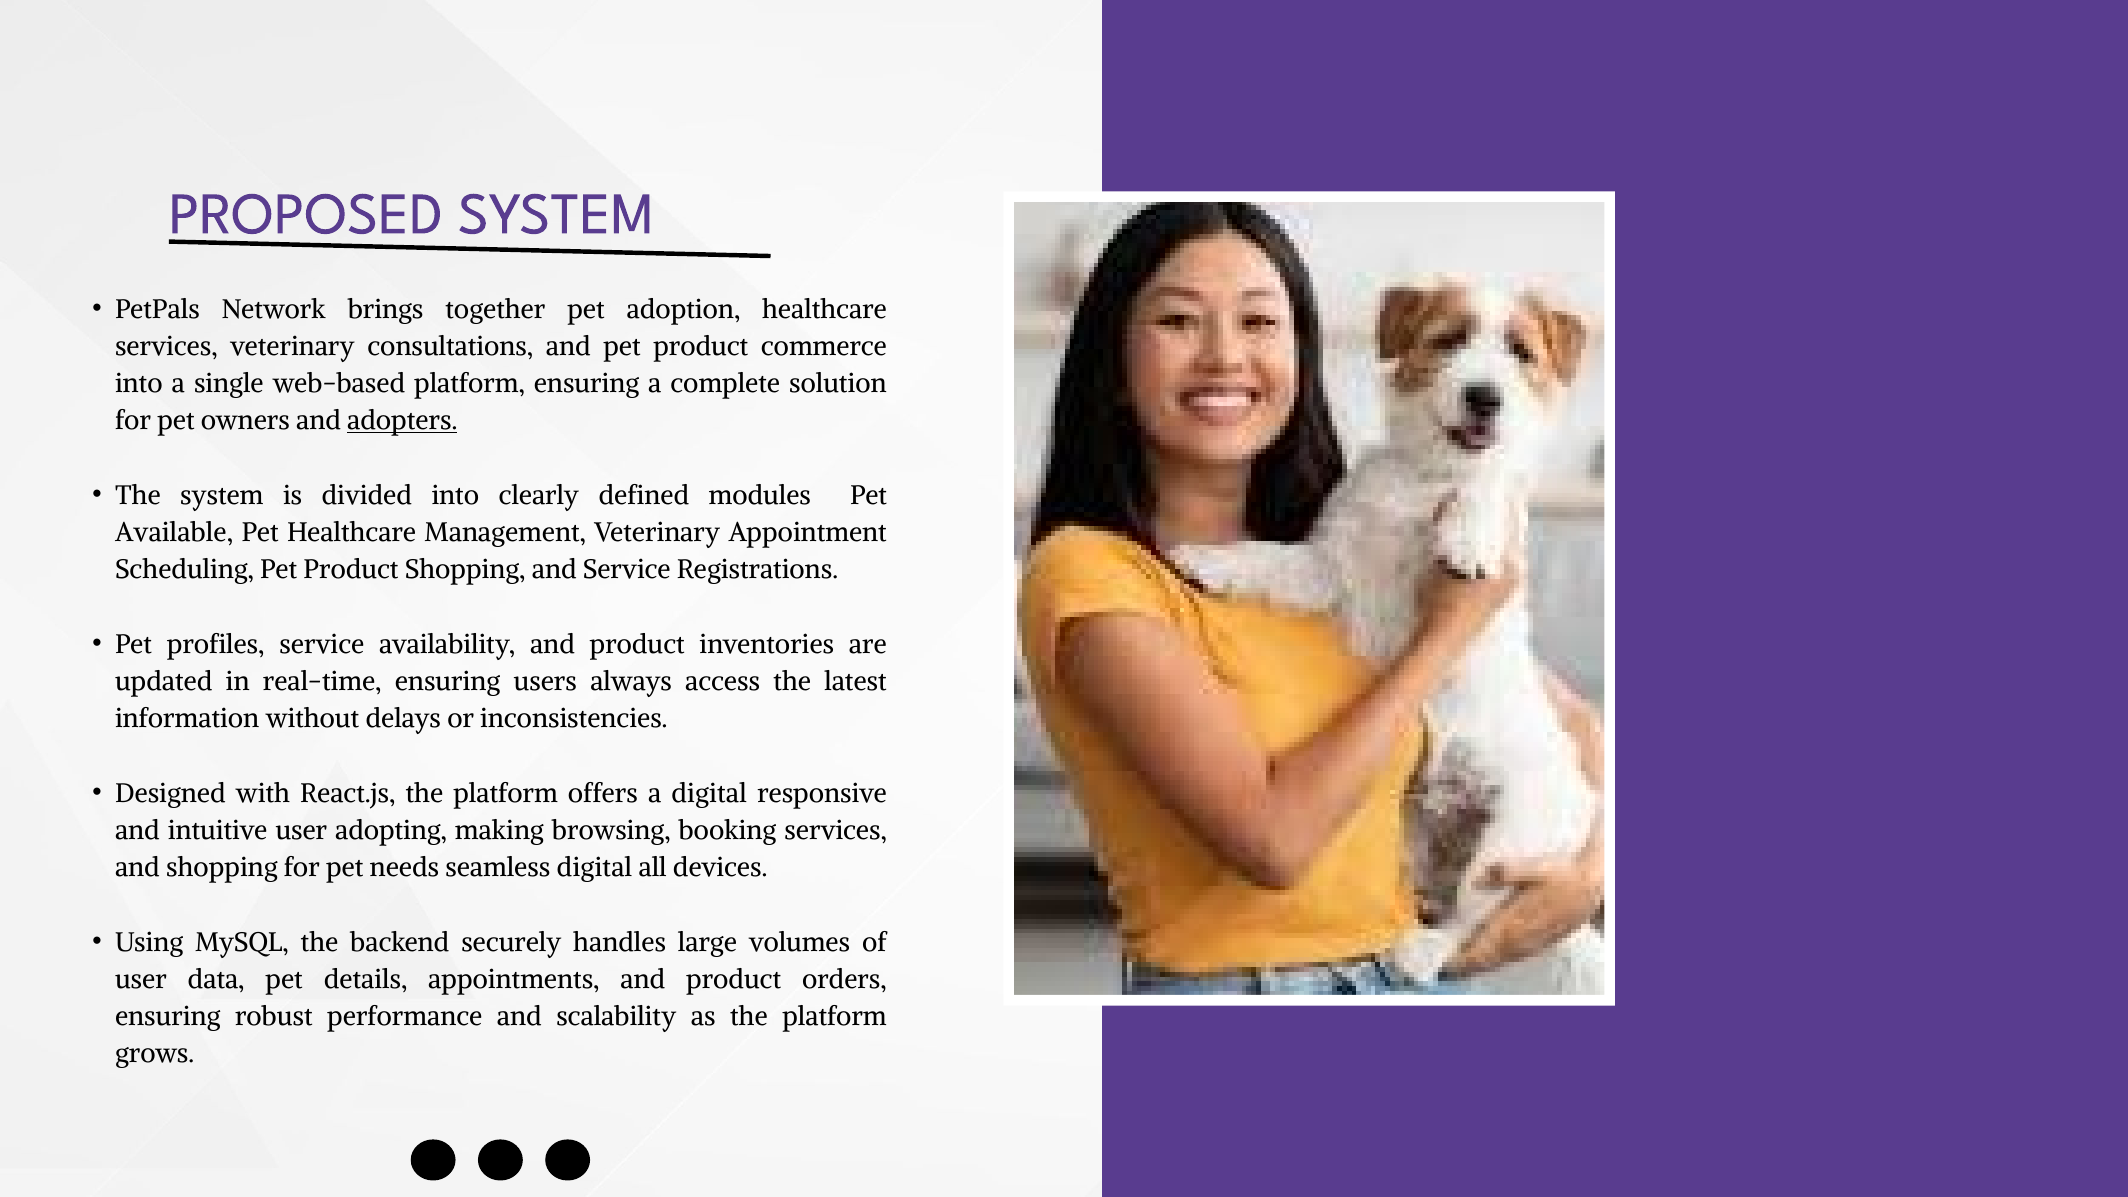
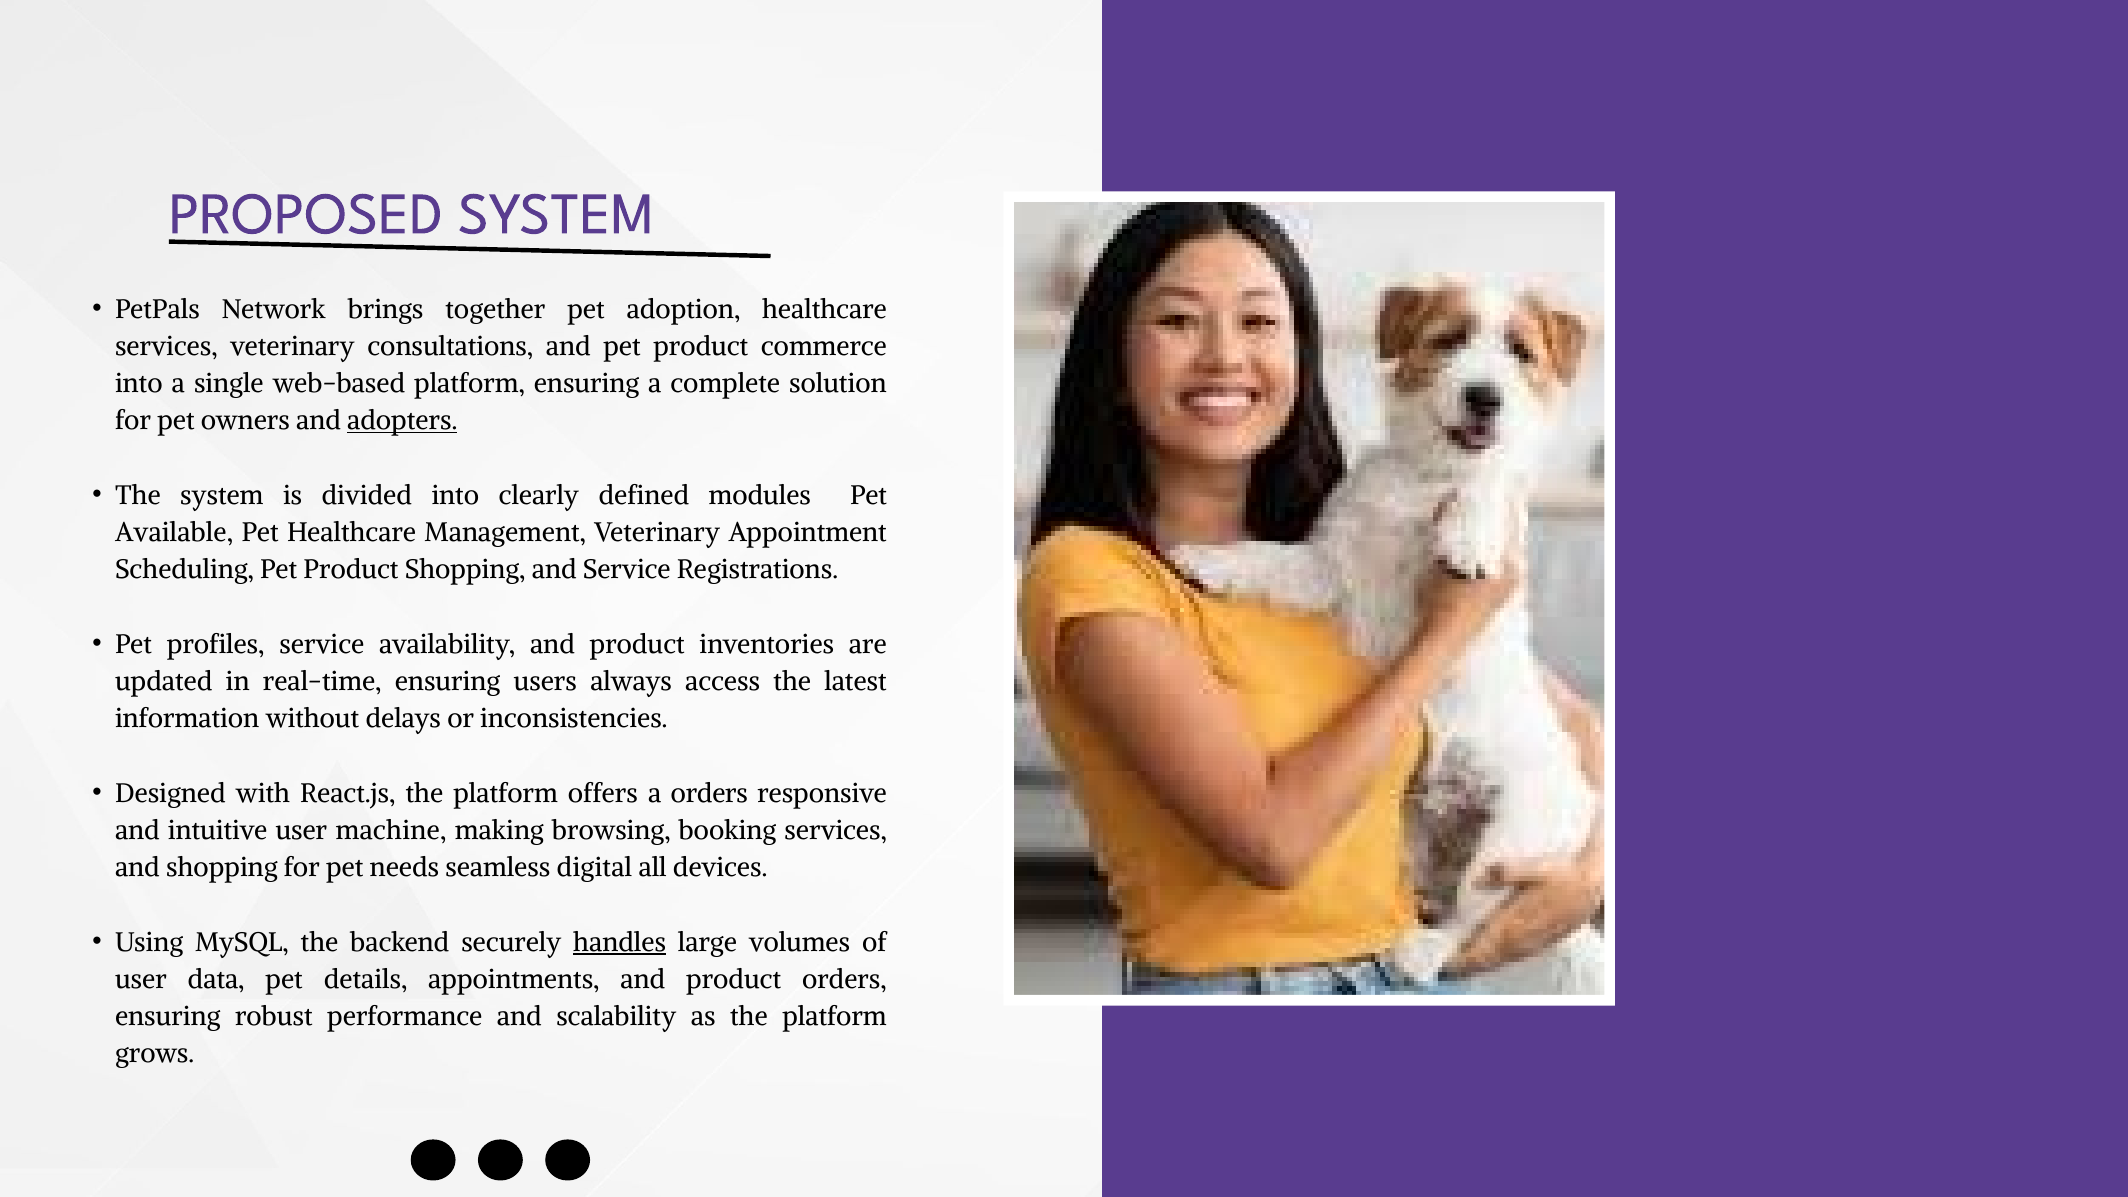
a digital: digital -> orders
adopting: adopting -> machine
handles underline: none -> present
